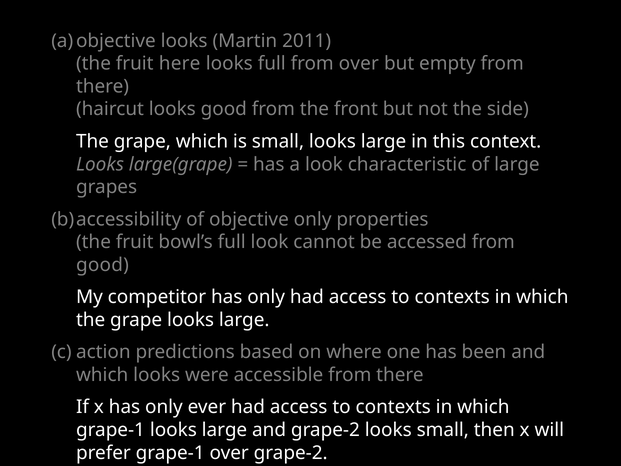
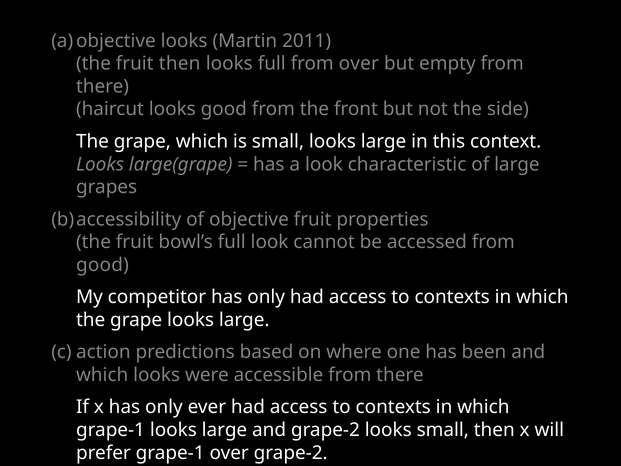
fruit here: here -> then
objective only: only -> fruit
